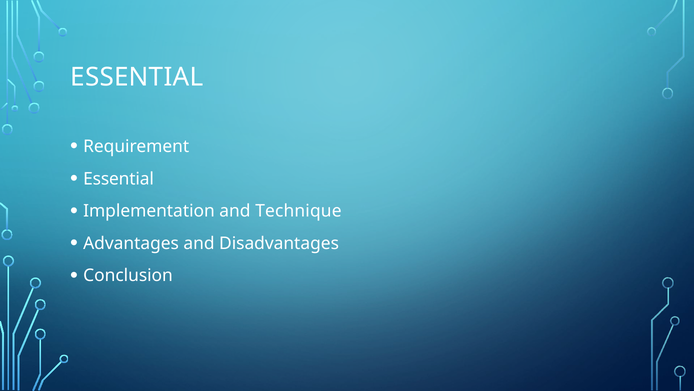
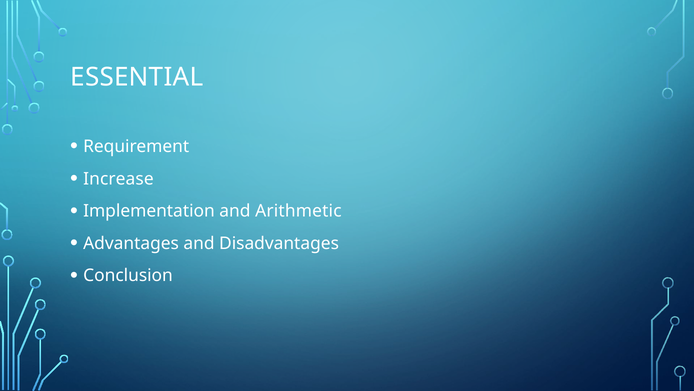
Essential at (119, 179): Essential -> Increase
Technique: Technique -> Arithmetic
